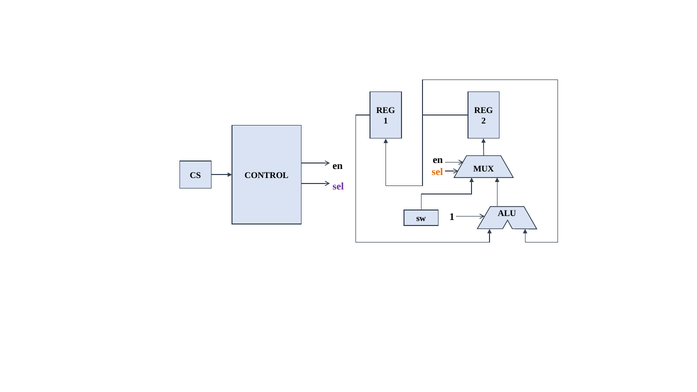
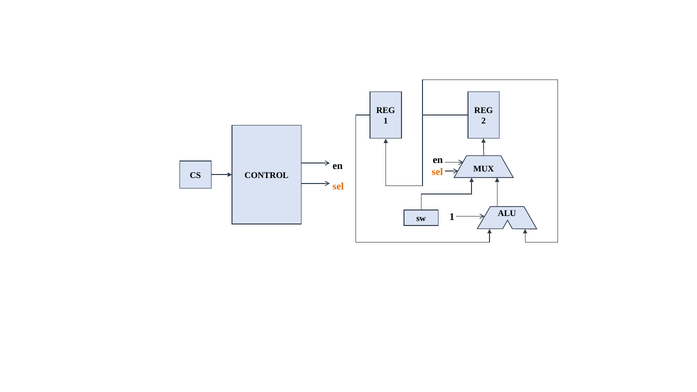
sel at (338, 186) colour: purple -> orange
